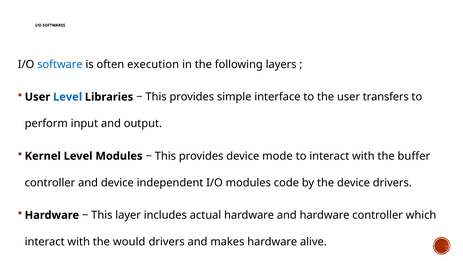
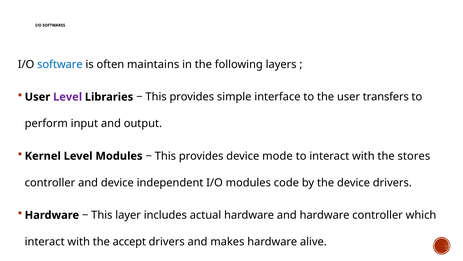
execution: execution -> maintains
Level at (68, 97) colour: blue -> purple
buffer: buffer -> stores
would: would -> accept
